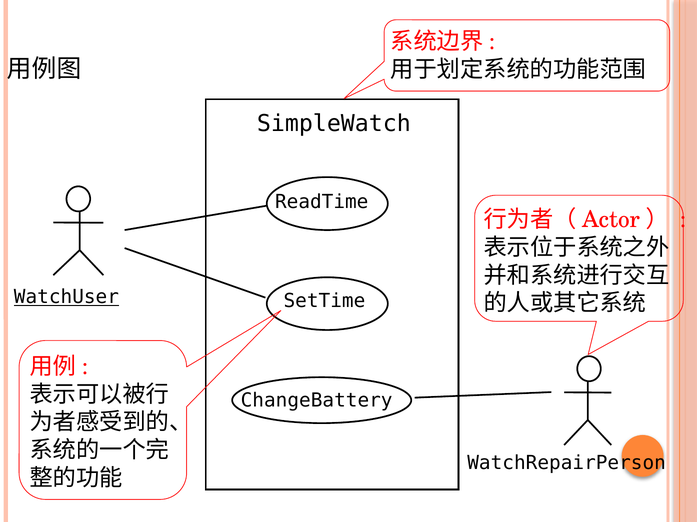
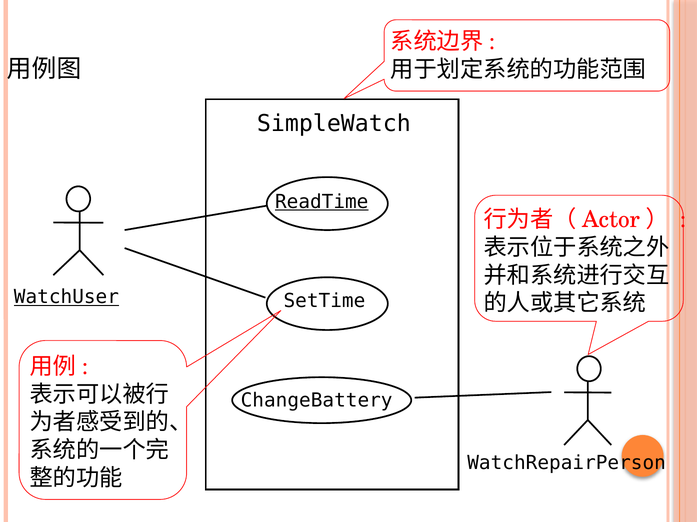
ReadTime underline: none -> present
